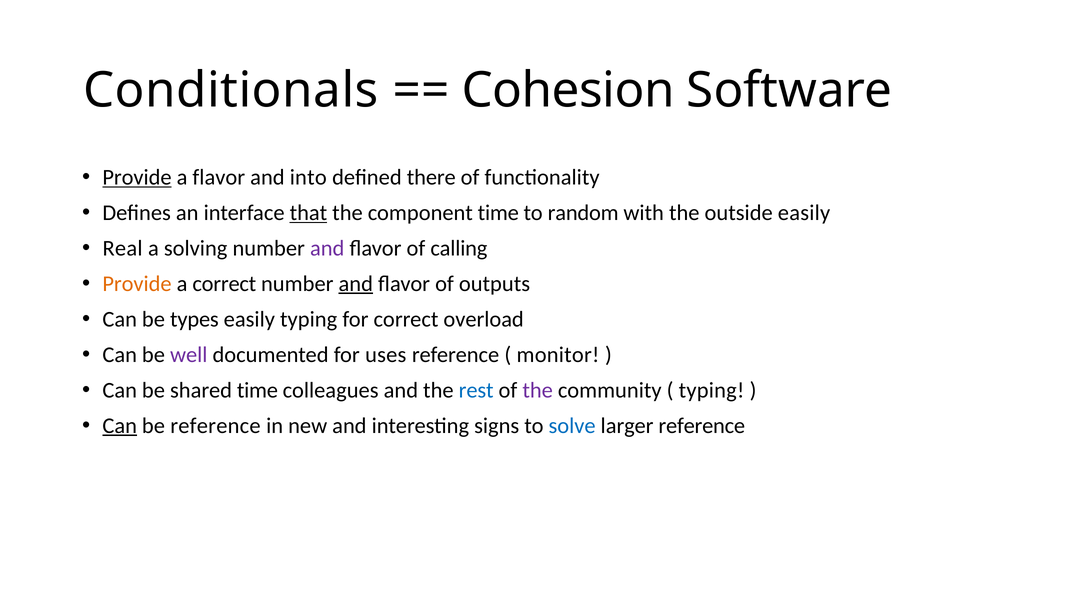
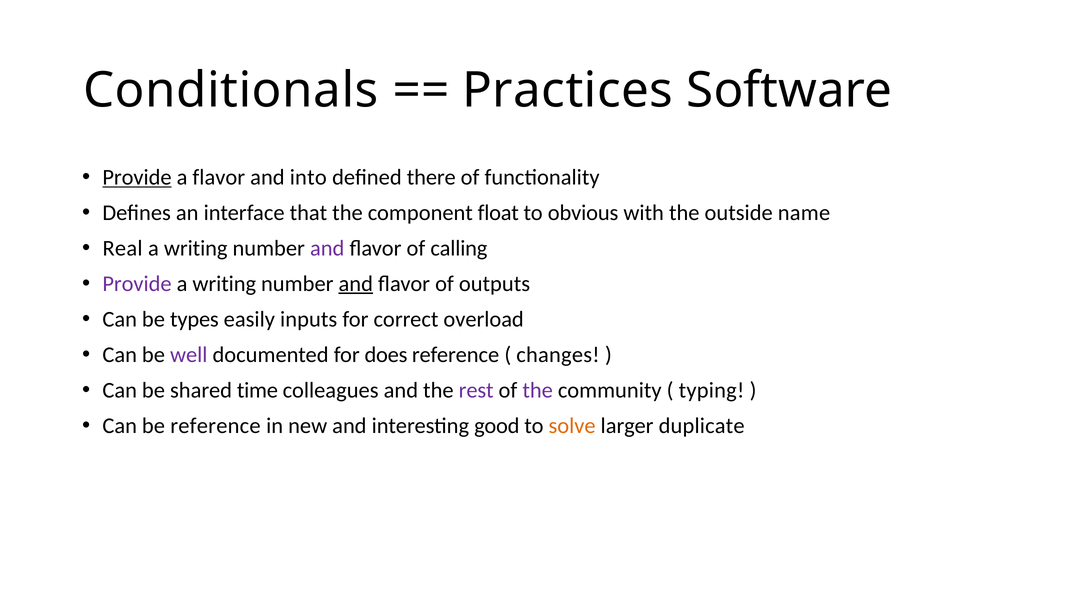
Cohesion: Cohesion -> Practices
that underline: present -> none
component time: time -> float
random: random -> obvious
outside easily: easily -> name
solving at (196, 248): solving -> writing
Provide at (137, 284) colour: orange -> purple
correct at (224, 284): correct -> writing
easily typing: typing -> inputs
uses: uses -> does
monitor: monitor -> changes
rest colour: blue -> purple
Can at (120, 426) underline: present -> none
signs: signs -> good
solve colour: blue -> orange
larger reference: reference -> duplicate
